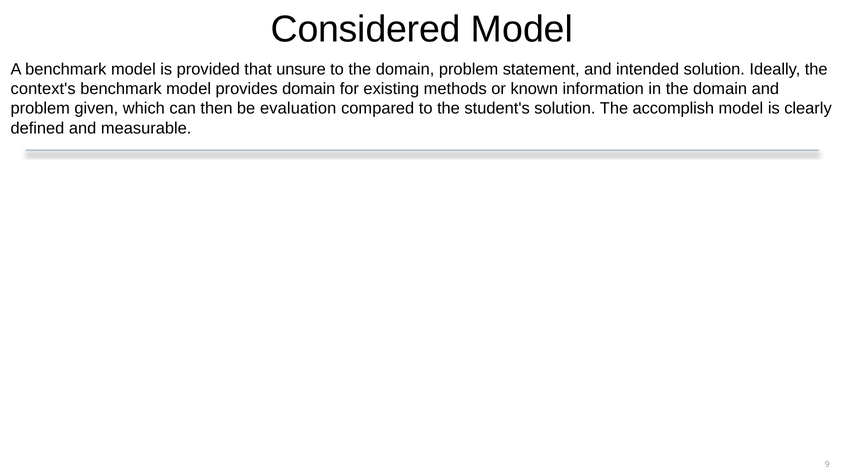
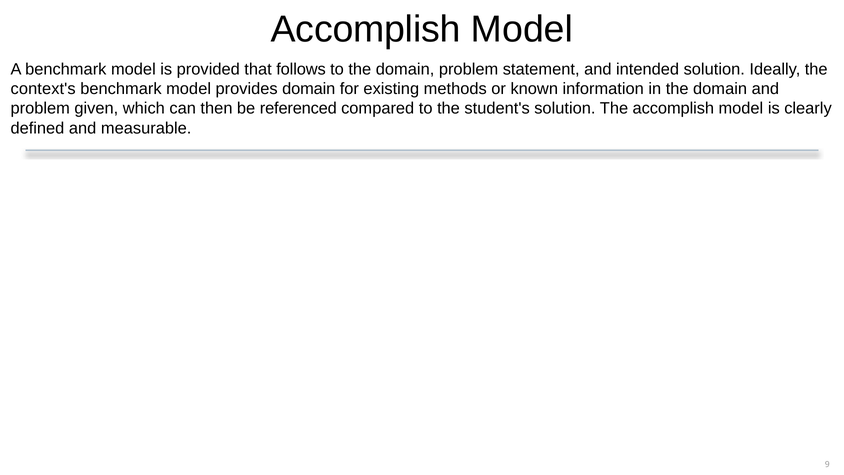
Considered at (366, 29): Considered -> Accomplish
unsure: unsure -> follows
evaluation: evaluation -> referenced
